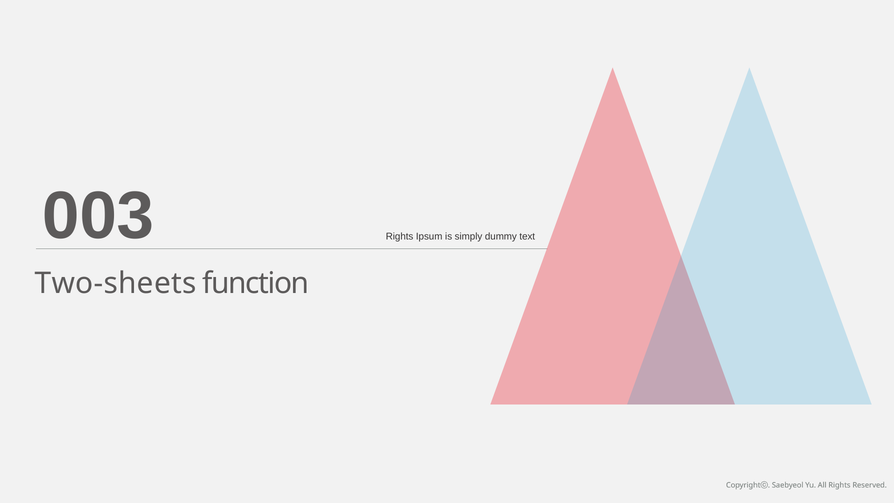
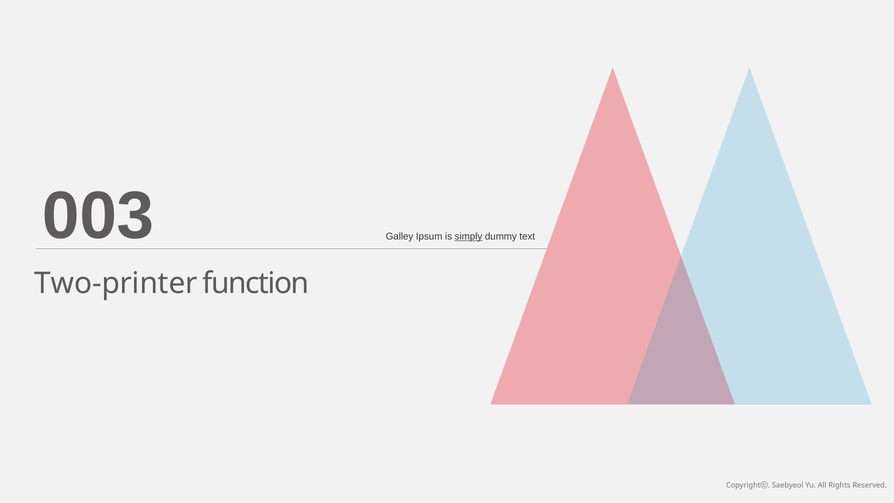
Rights at (400, 236): Rights -> Galley
simply underline: none -> present
Two-sheets: Two-sheets -> Two-printer
